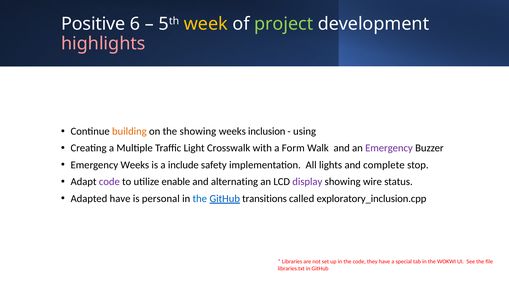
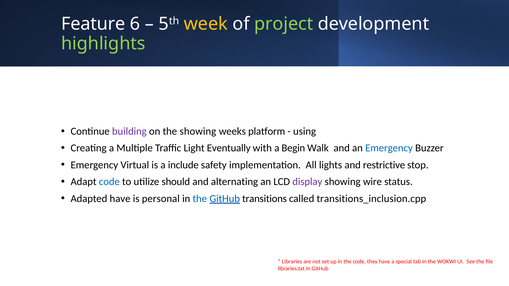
Positive: Positive -> Feature
highlights colour: pink -> light green
building colour: orange -> purple
inclusion: inclusion -> platform
Crosswalk: Crosswalk -> Eventually
Form: Form -> Begin
Emergency at (389, 148) colour: purple -> blue
Emergency Weeks: Weeks -> Virtual
complete: complete -> restrictive
code at (109, 182) colour: purple -> blue
enable: enable -> should
exploratory_inclusion.cpp: exploratory_inclusion.cpp -> transitions_inclusion.cpp
